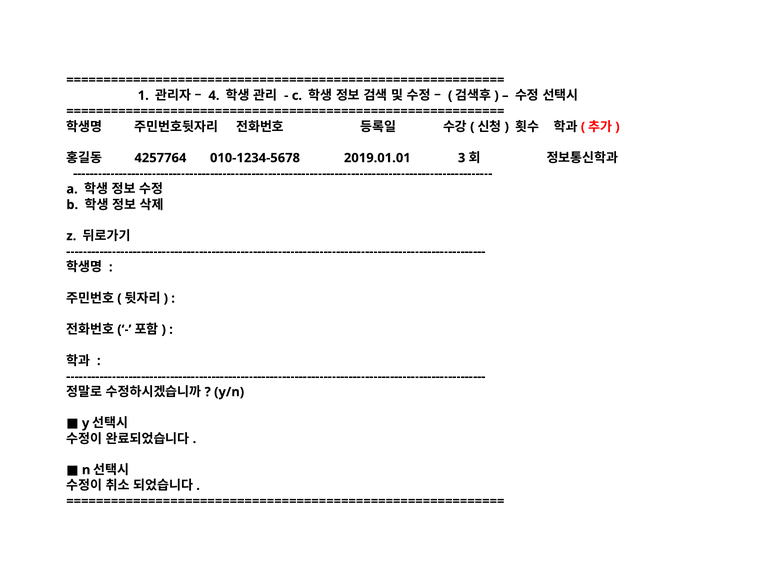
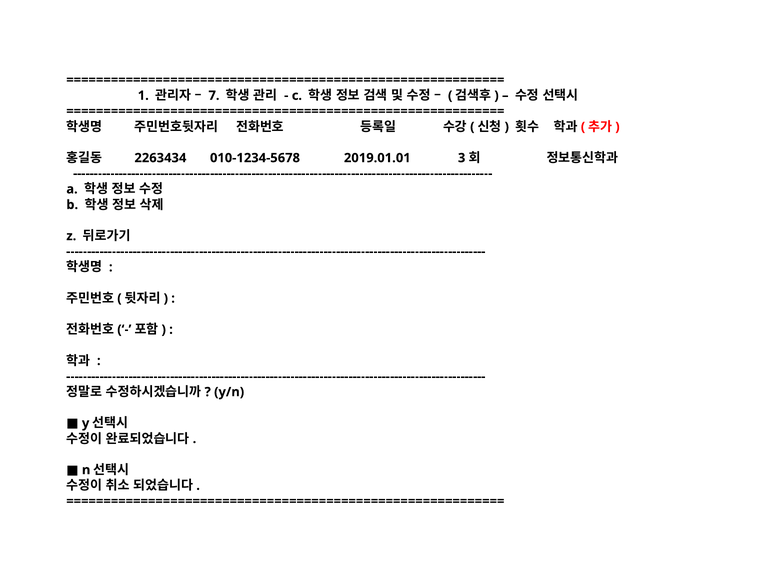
4: 4 -> 7
4257764: 4257764 -> 2263434
